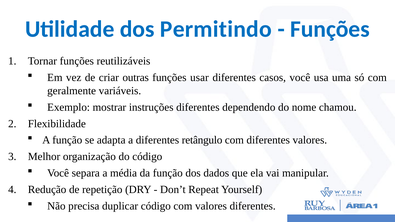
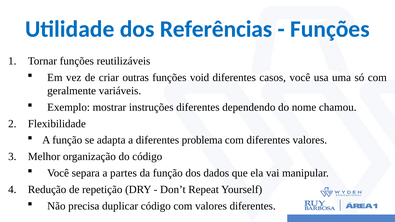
Permitindo: Permitindo -> Referências
usar: usar -> void
retângulo: retângulo -> problema
média: média -> partes
